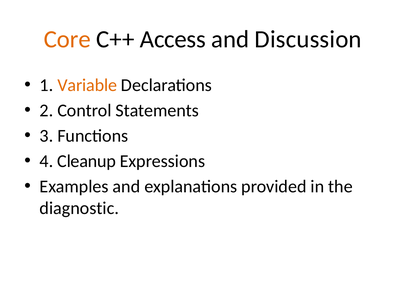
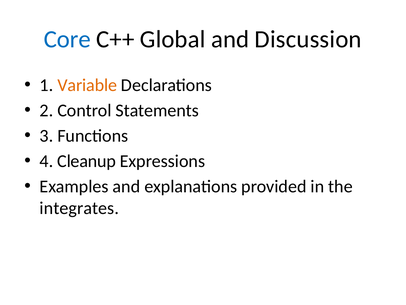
Core colour: orange -> blue
Access: Access -> Global
diagnostic: diagnostic -> integrates
